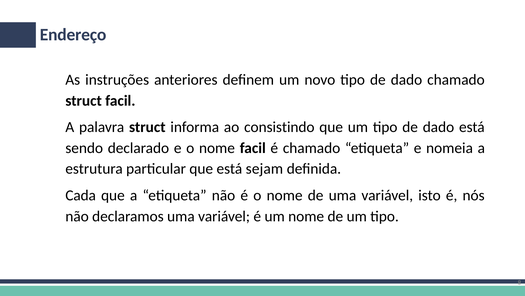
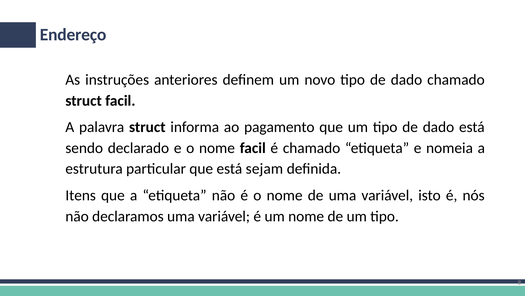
consistindo: consistindo -> pagamento
Cada: Cada -> Itens
